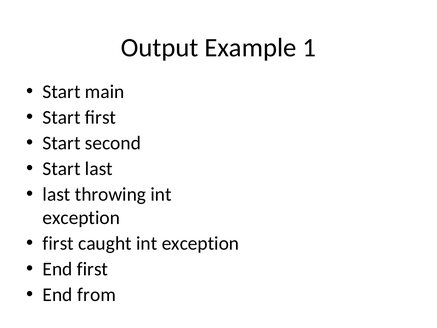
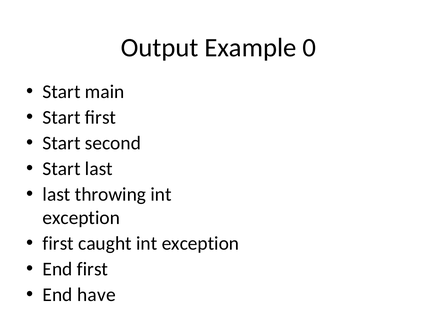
1: 1 -> 0
from: from -> have
